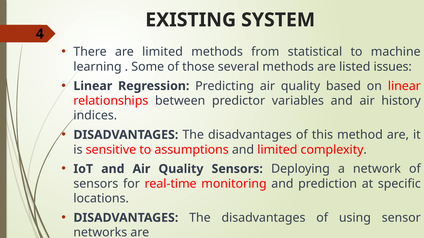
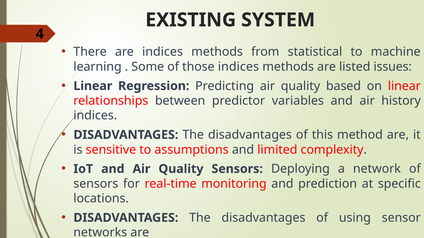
are limited: limited -> indices
those several: several -> indices
